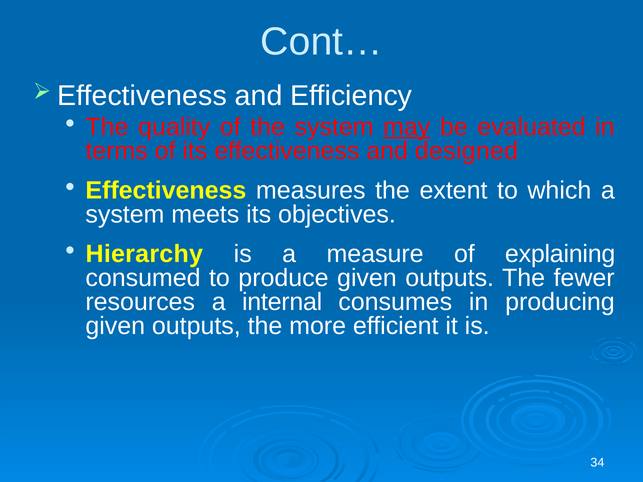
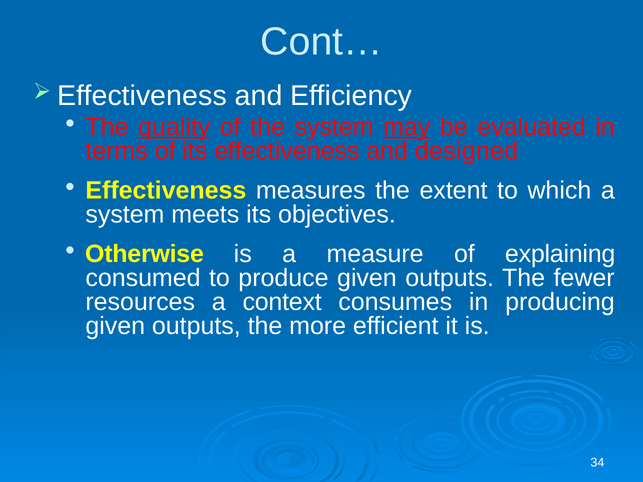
quality underline: none -> present
Hierarchy: Hierarchy -> Otherwise
internal: internal -> context
